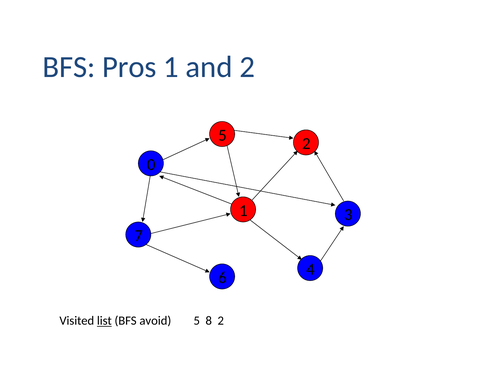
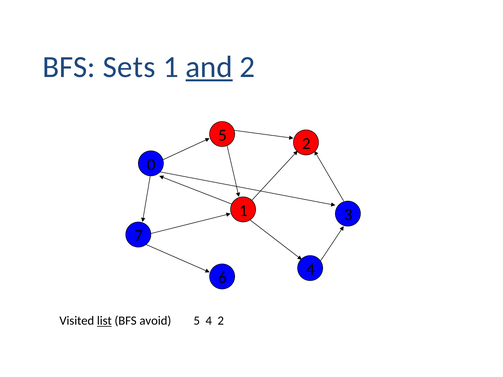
Pros: Pros -> Sets
and underline: none -> present
8 at (209, 321): 8 -> 4
